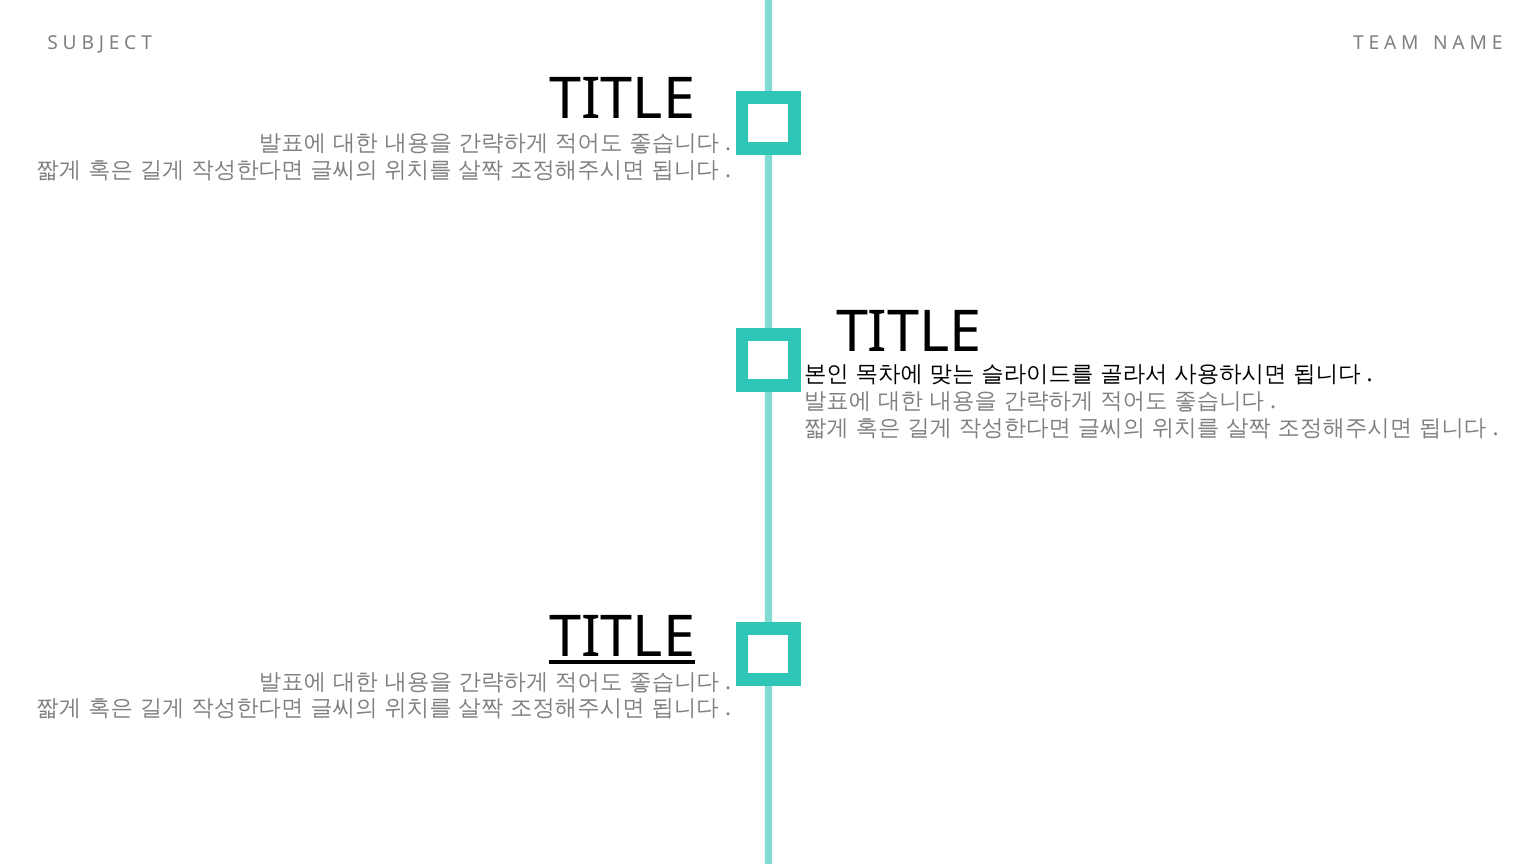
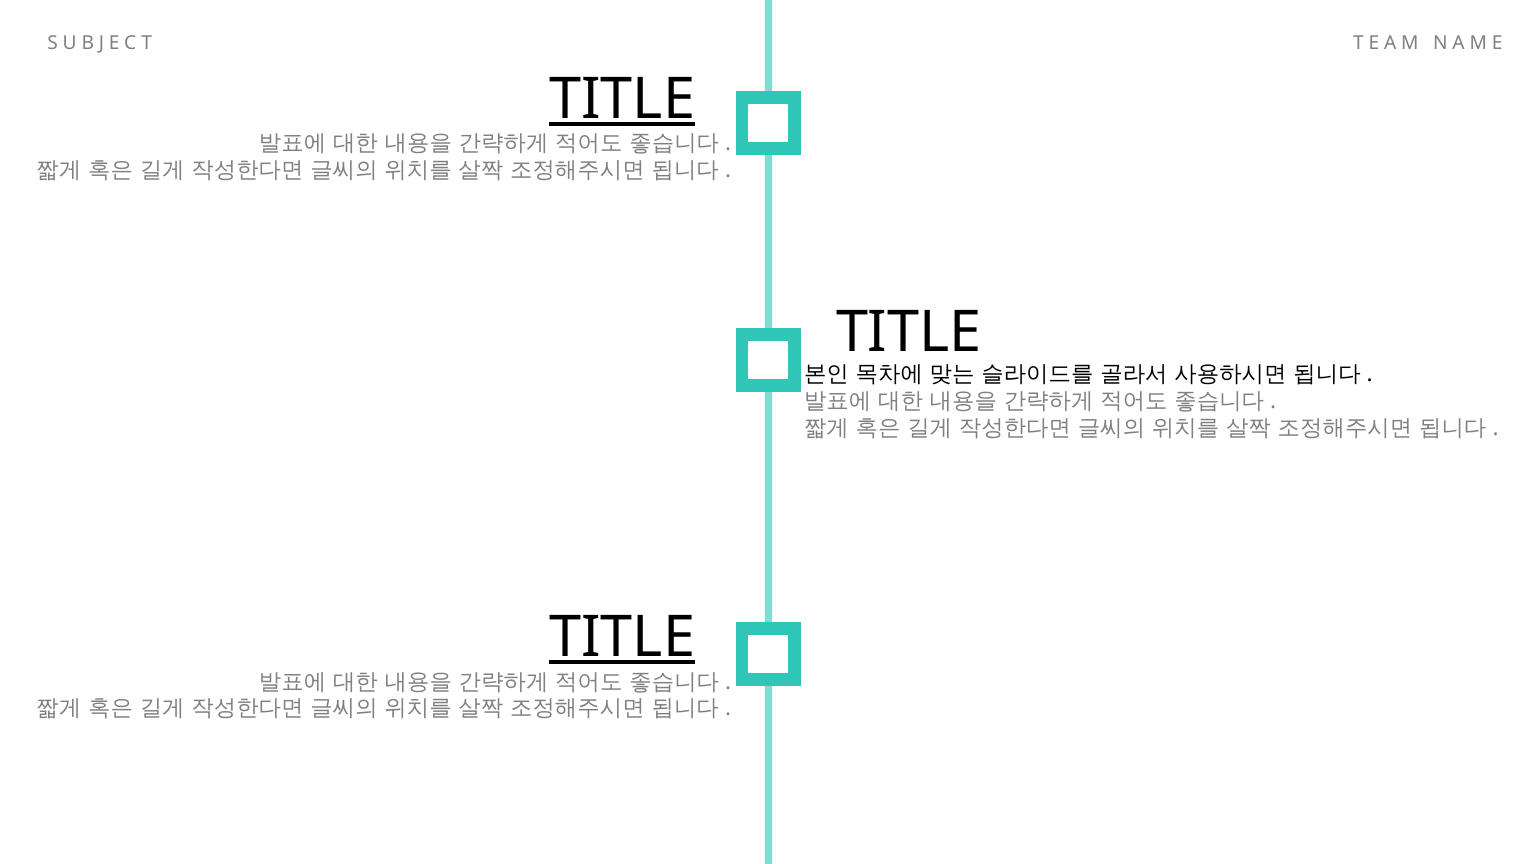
TITLE at (622, 99) underline: none -> present
